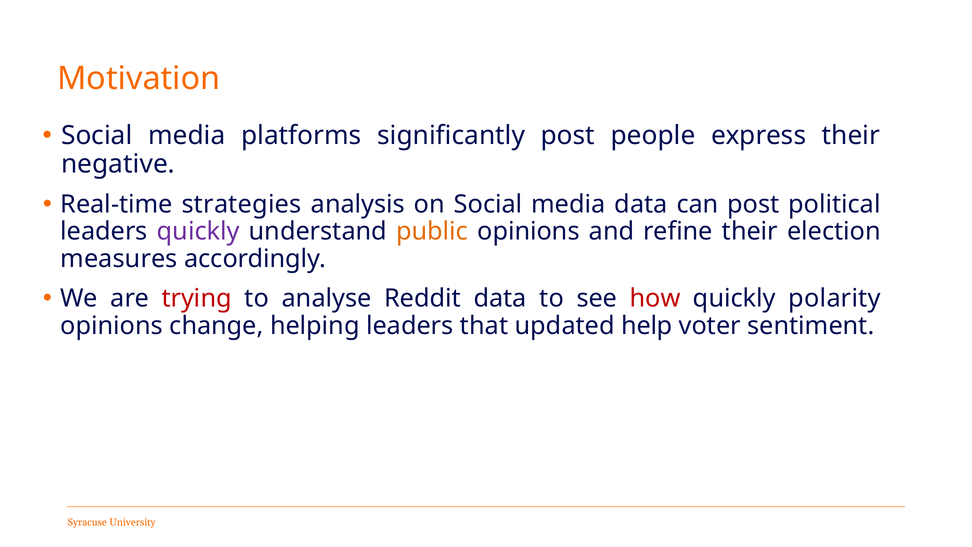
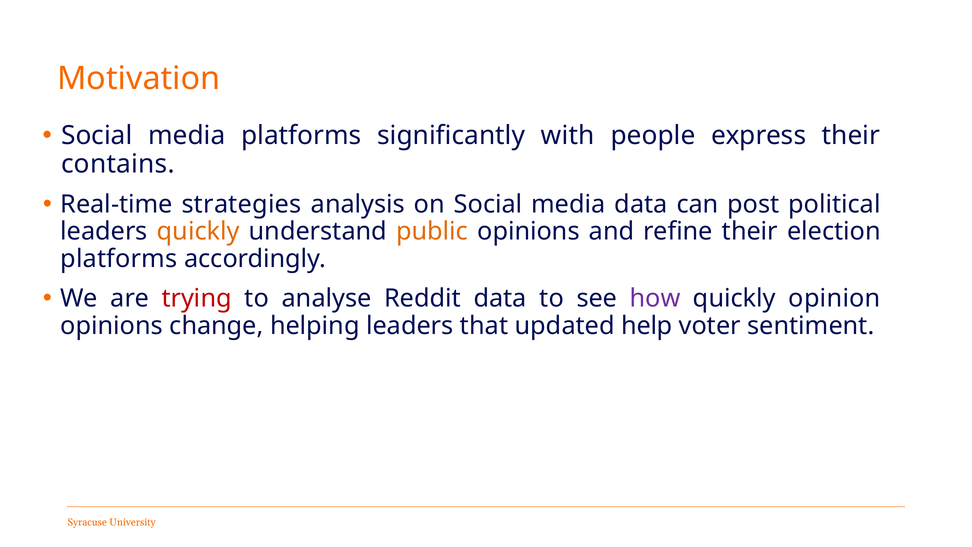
significantly post: post -> with
negative: negative -> contains
quickly at (198, 231) colour: purple -> orange
measures at (119, 259): measures -> platforms
how colour: red -> purple
polarity: polarity -> opinion
